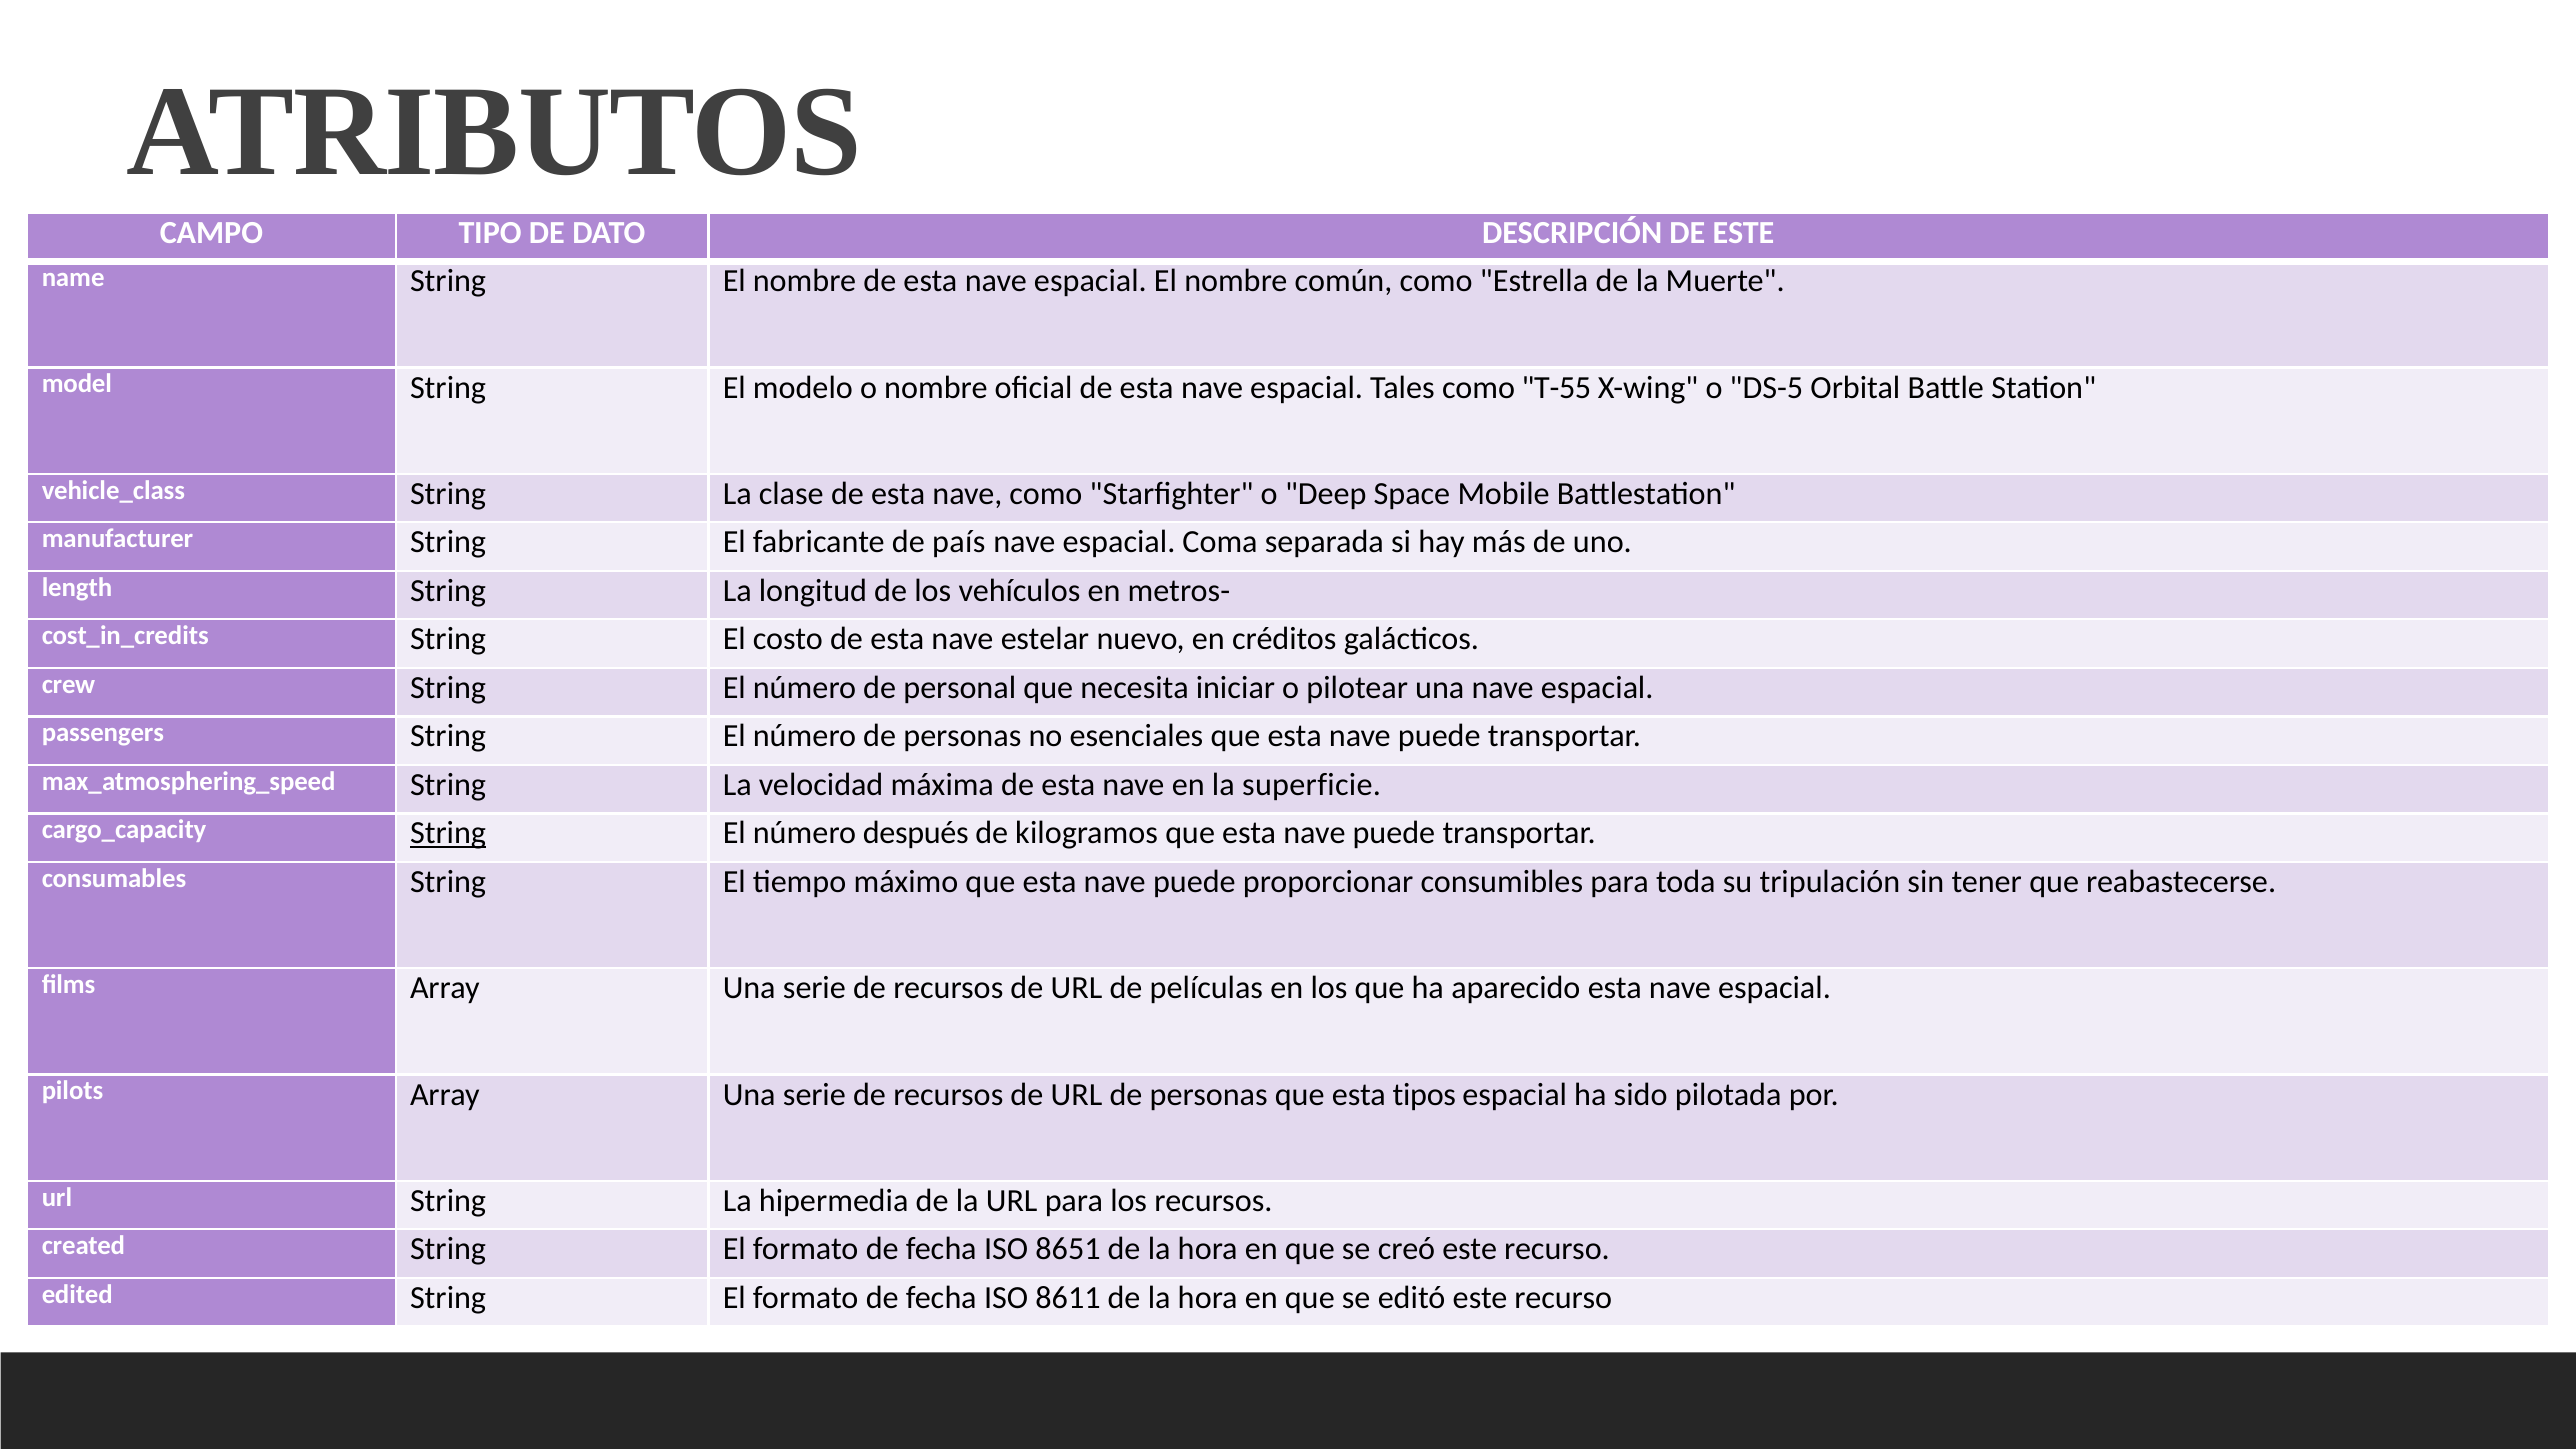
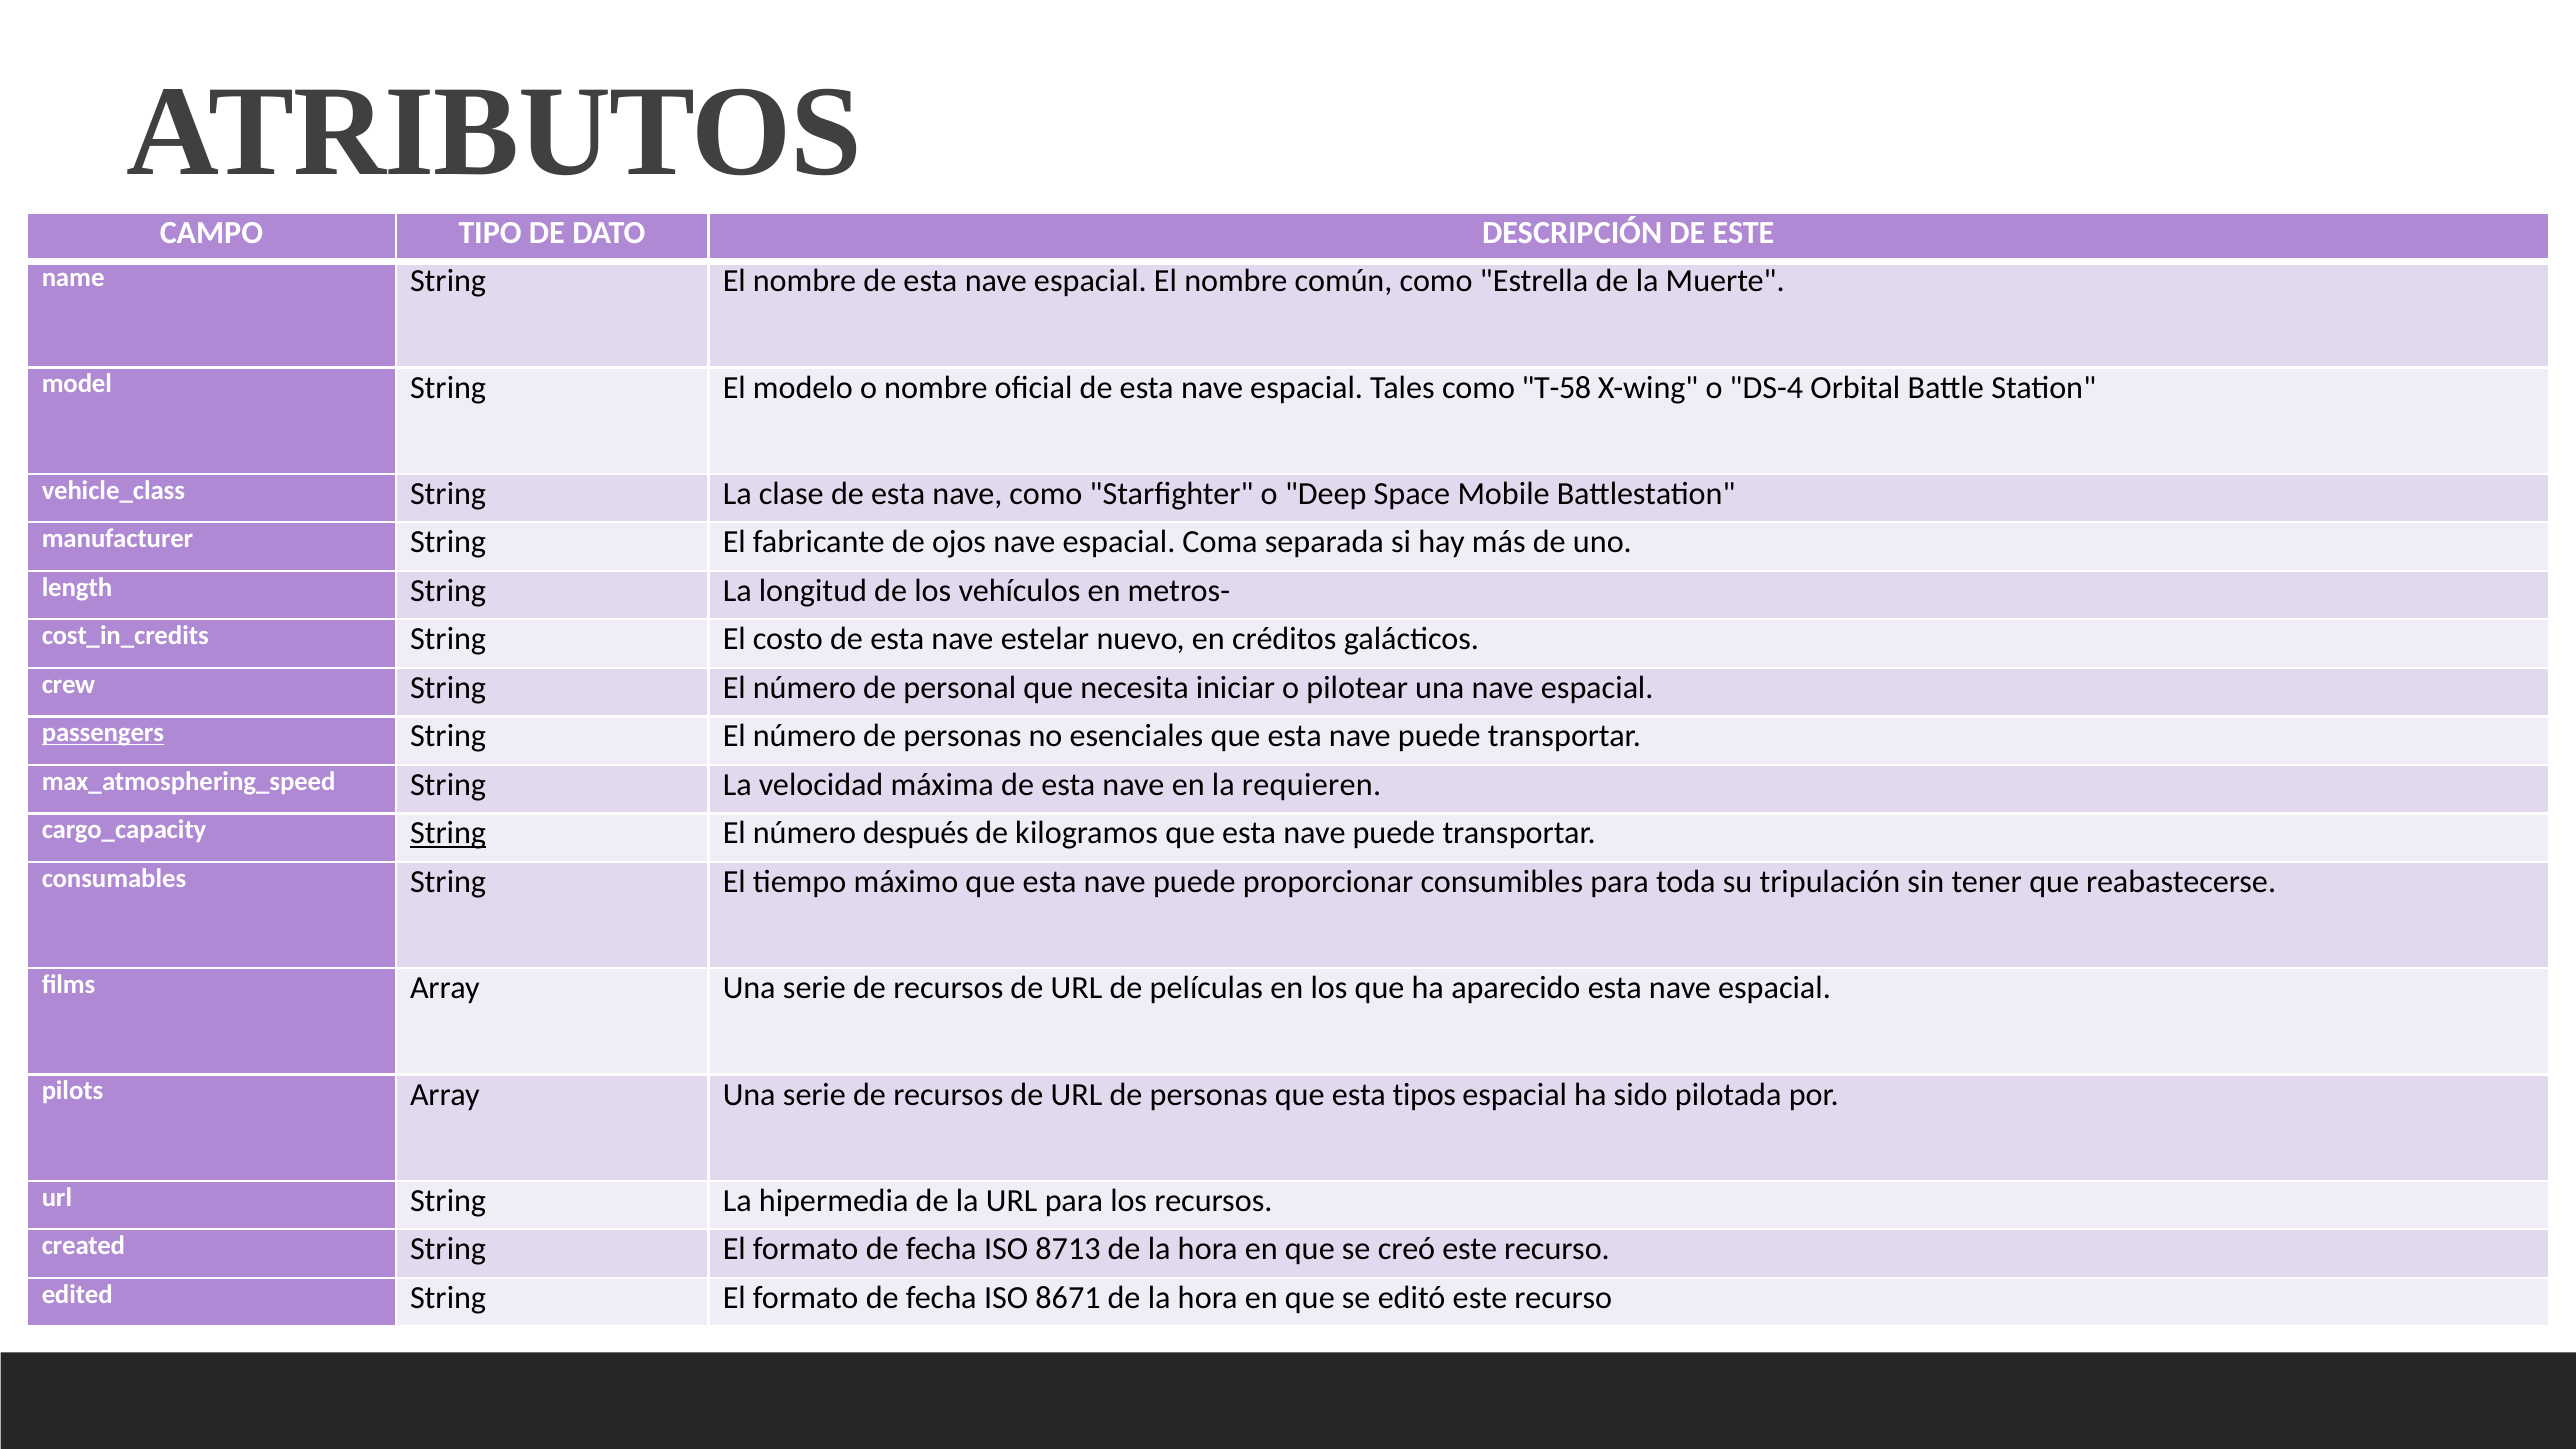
T-55: T-55 -> T-58
DS-5: DS-5 -> DS-4
país: país -> ojos
passengers underline: none -> present
superficie: superficie -> requieren
8651: 8651 -> 8713
8611: 8611 -> 8671
